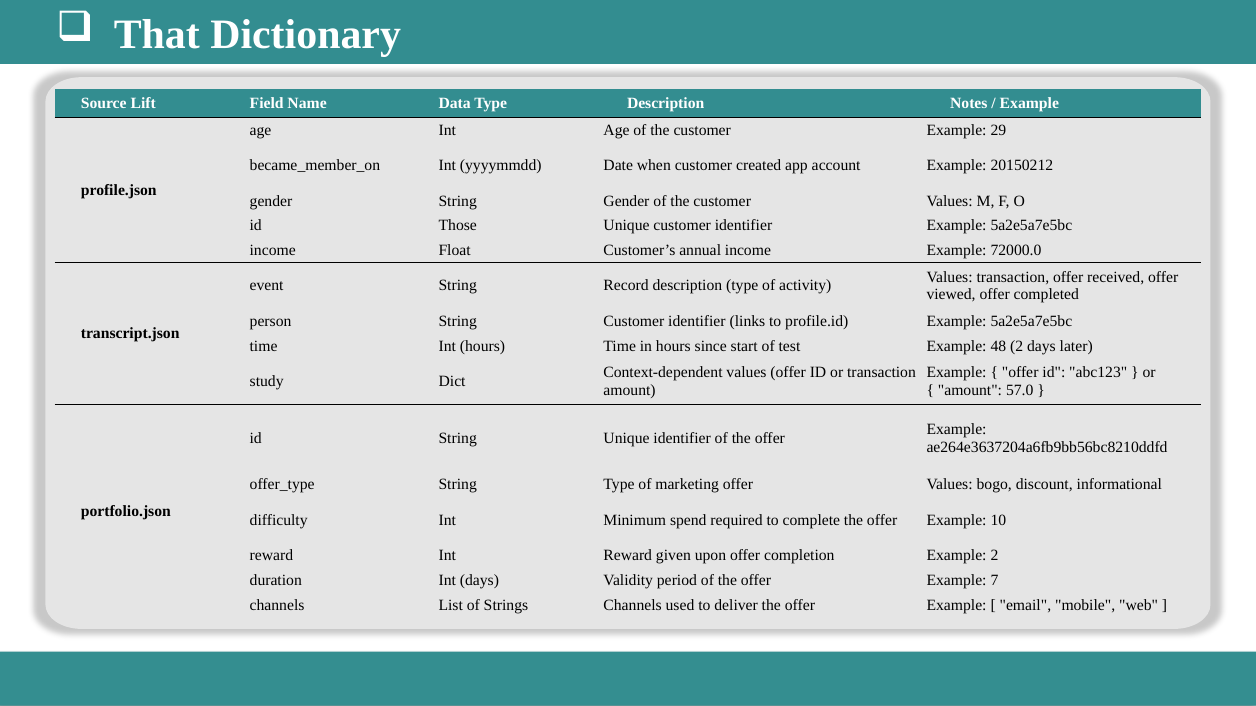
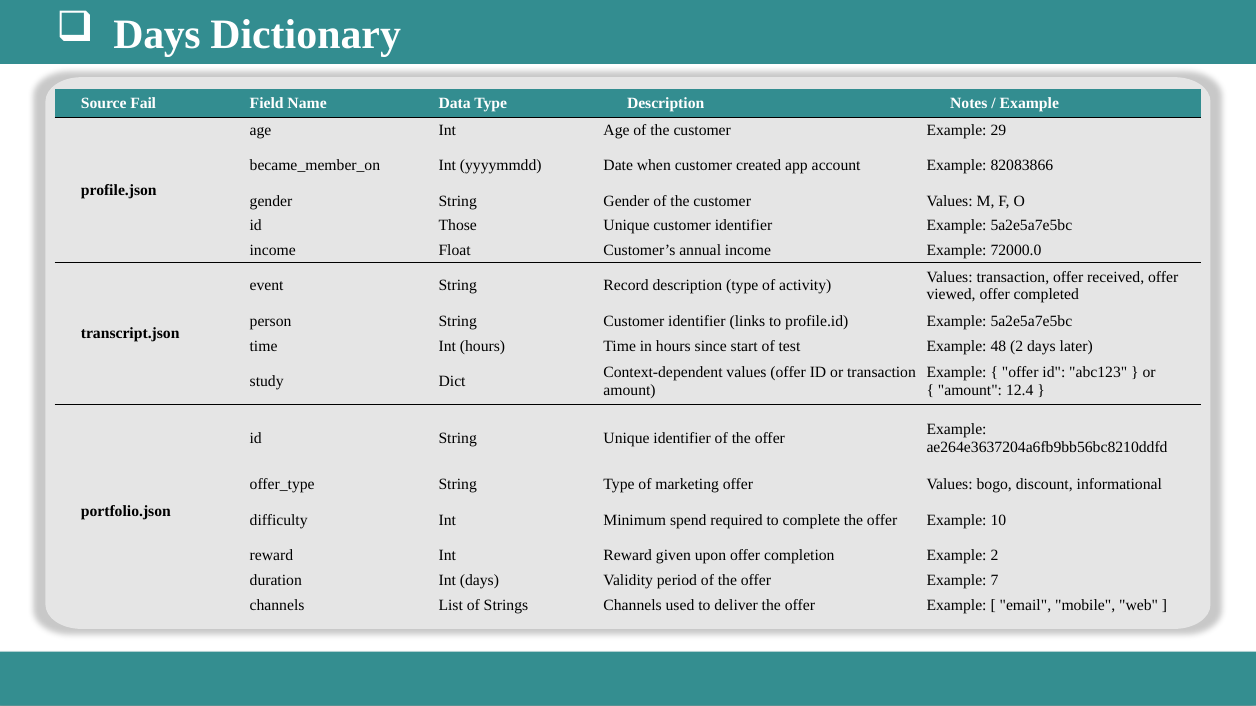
That at (157, 34): That -> Days
Lift: Lift -> Fail
20150212: 20150212 -> 82083866
57.0: 57.0 -> 12.4
